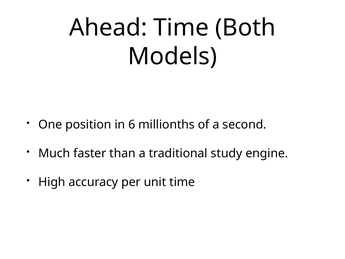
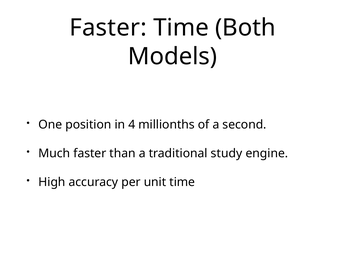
Ahead at (108, 28): Ahead -> Faster
6: 6 -> 4
